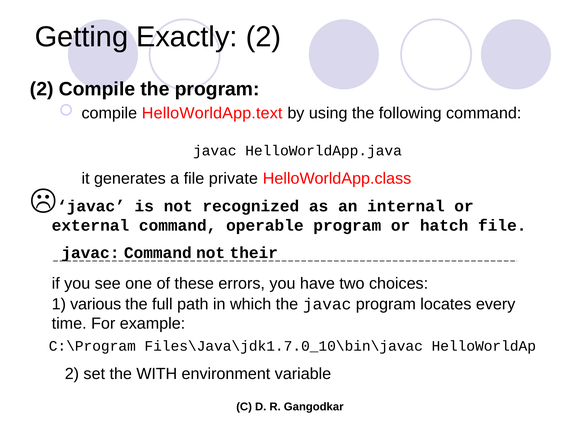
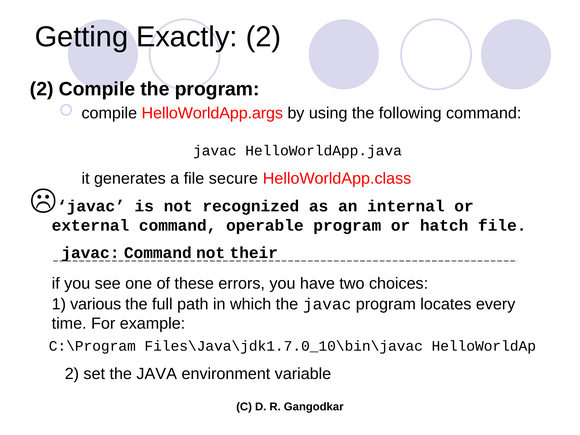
HelloWorldApp.text: HelloWorldApp.text -> HelloWorldApp.args
private: private -> secure
WITH: WITH -> JAVA
